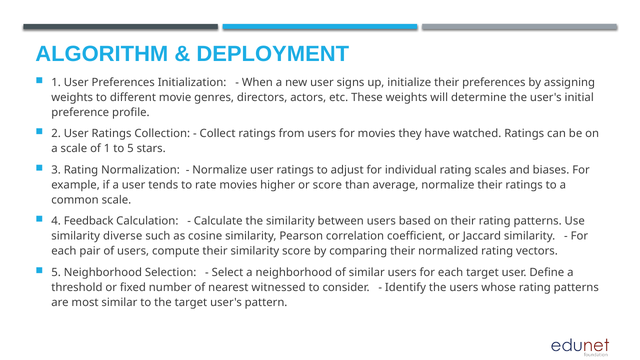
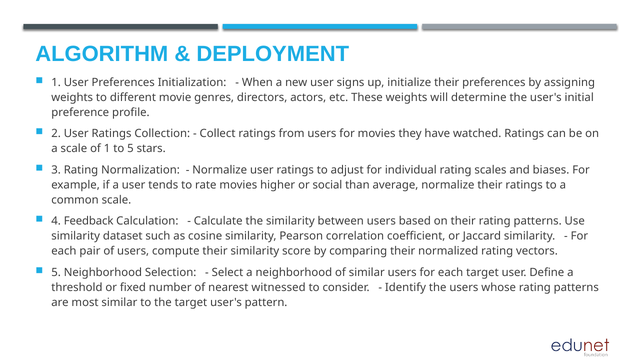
or score: score -> social
diverse: diverse -> dataset
